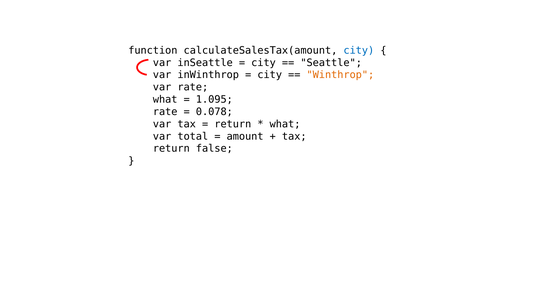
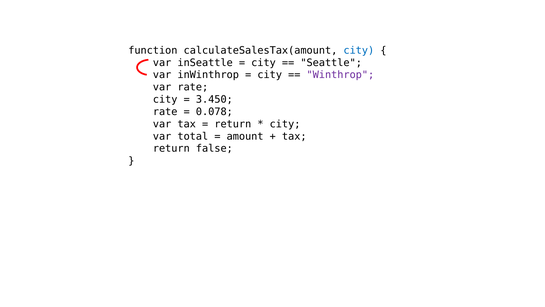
Winthrop colour: orange -> purple
what at (165, 99): what -> city
1.095: 1.095 -> 3.450
what at (285, 124): what -> city
